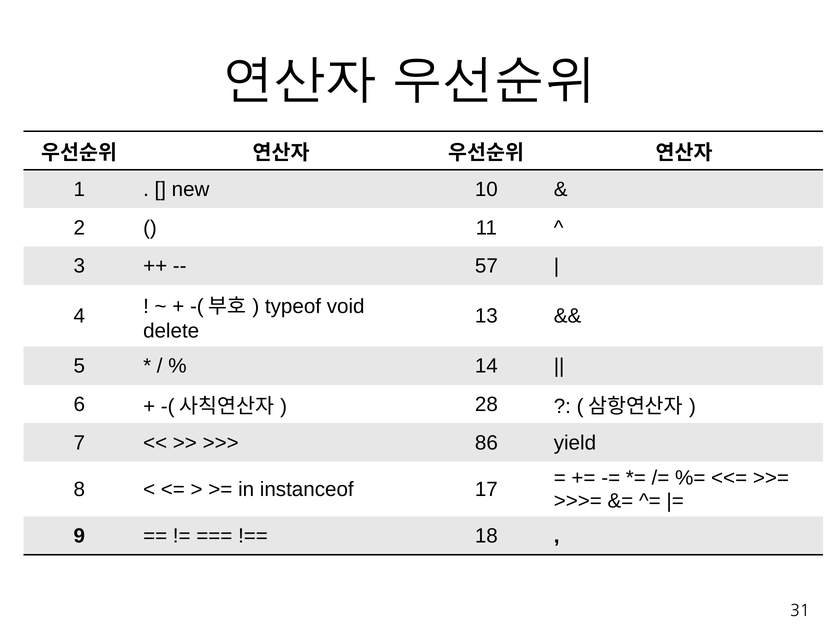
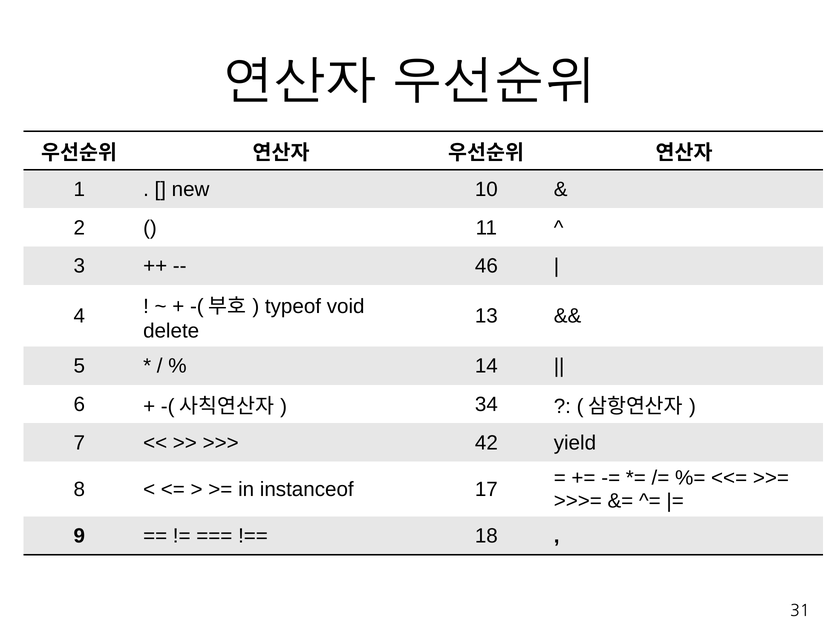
57: 57 -> 46
28: 28 -> 34
86: 86 -> 42
